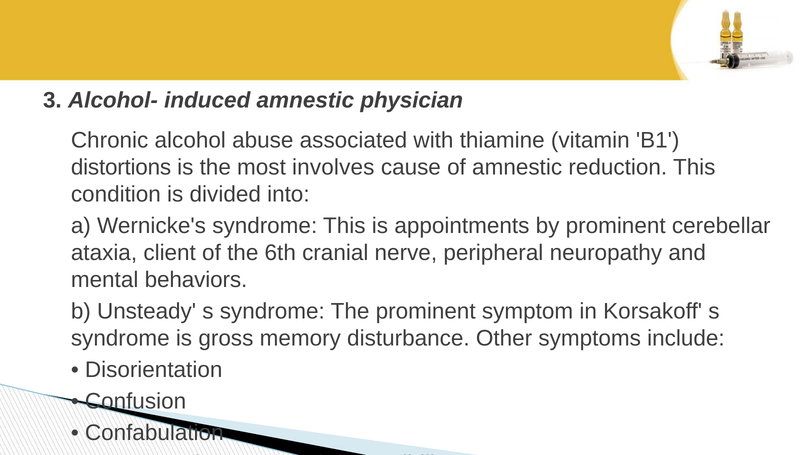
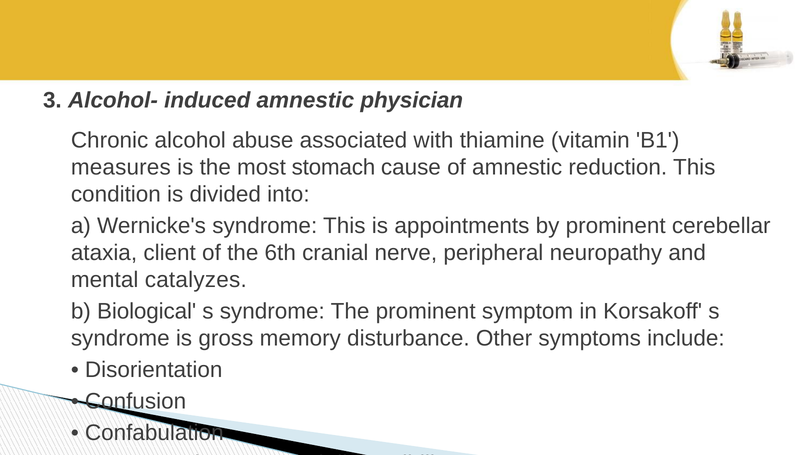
distortions: distortions -> measures
involves: involves -> stomach
behaviors: behaviors -> catalyzes
Unsteady: Unsteady -> Biological
